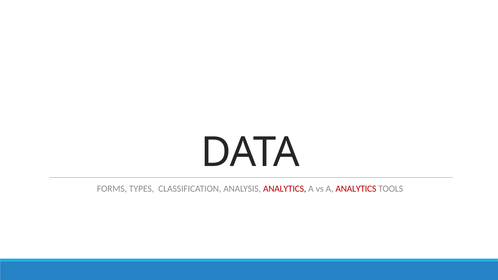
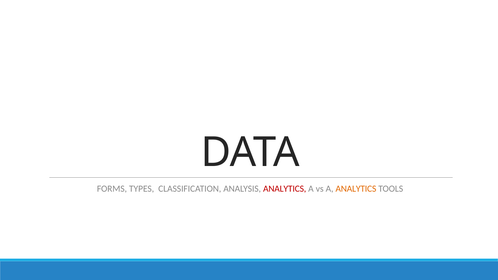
ANALYTICS at (356, 189) colour: red -> orange
